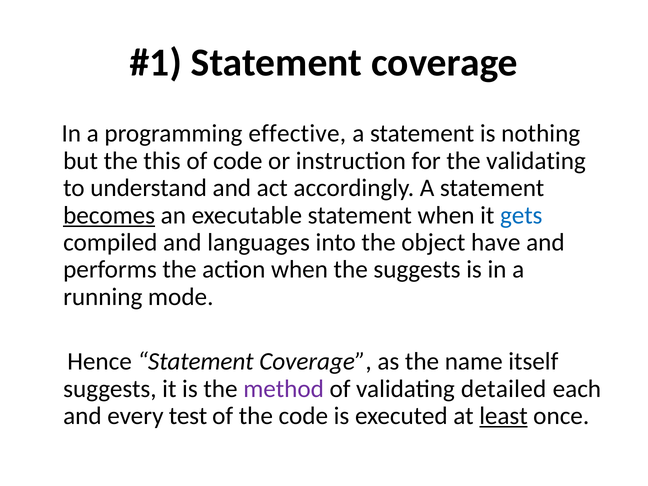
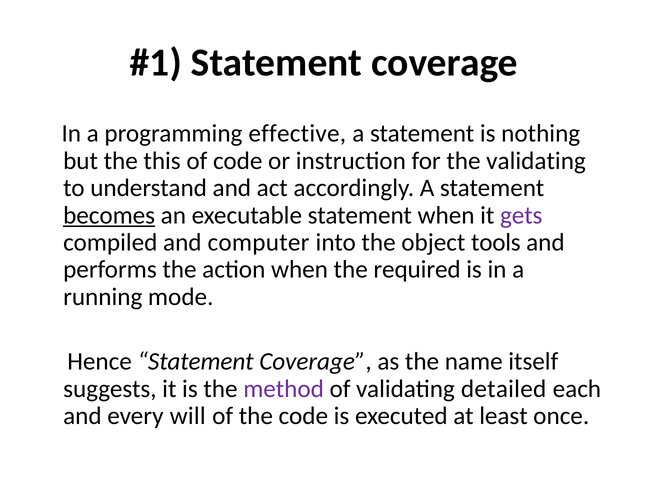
gets colour: blue -> purple
languages: languages -> computer
have: have -> tools
the suggests: suggests -> required
test: test -> will
least underline: present -> none
